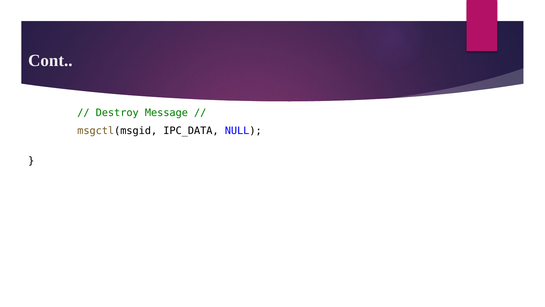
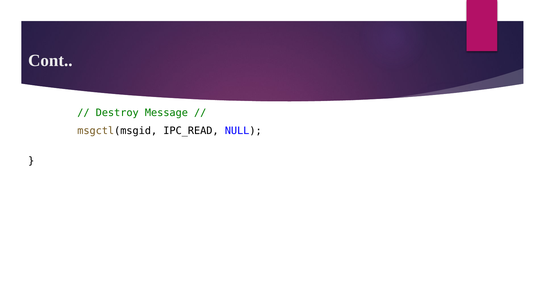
IPC_DATA: IPC_DATA -> IPC_READ
